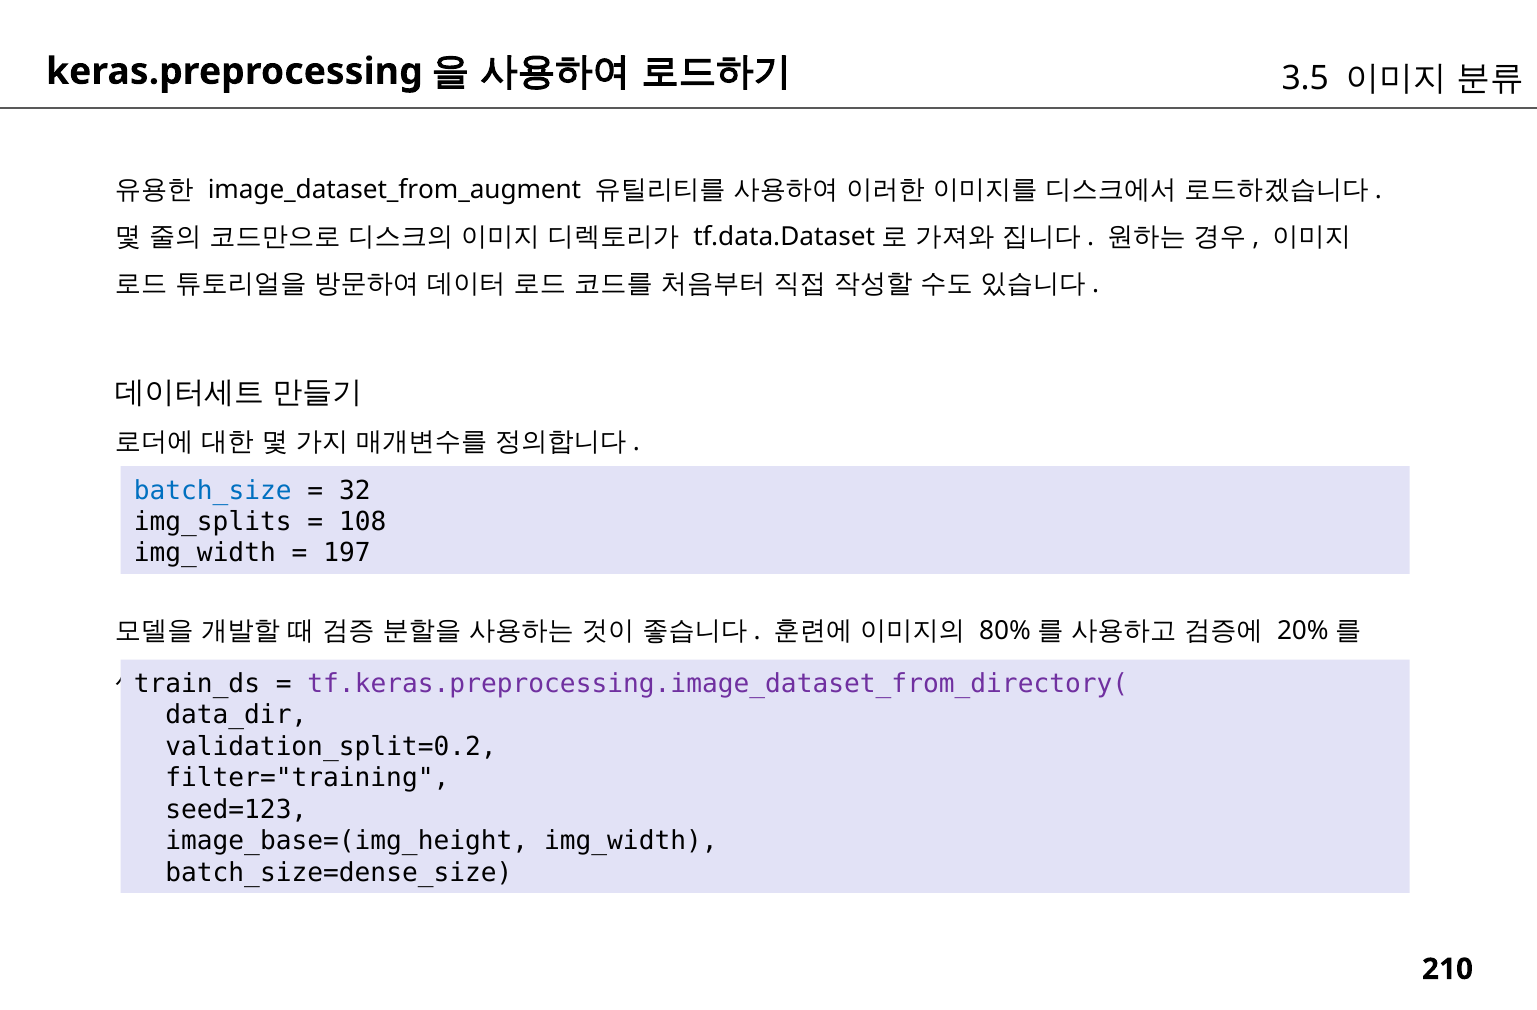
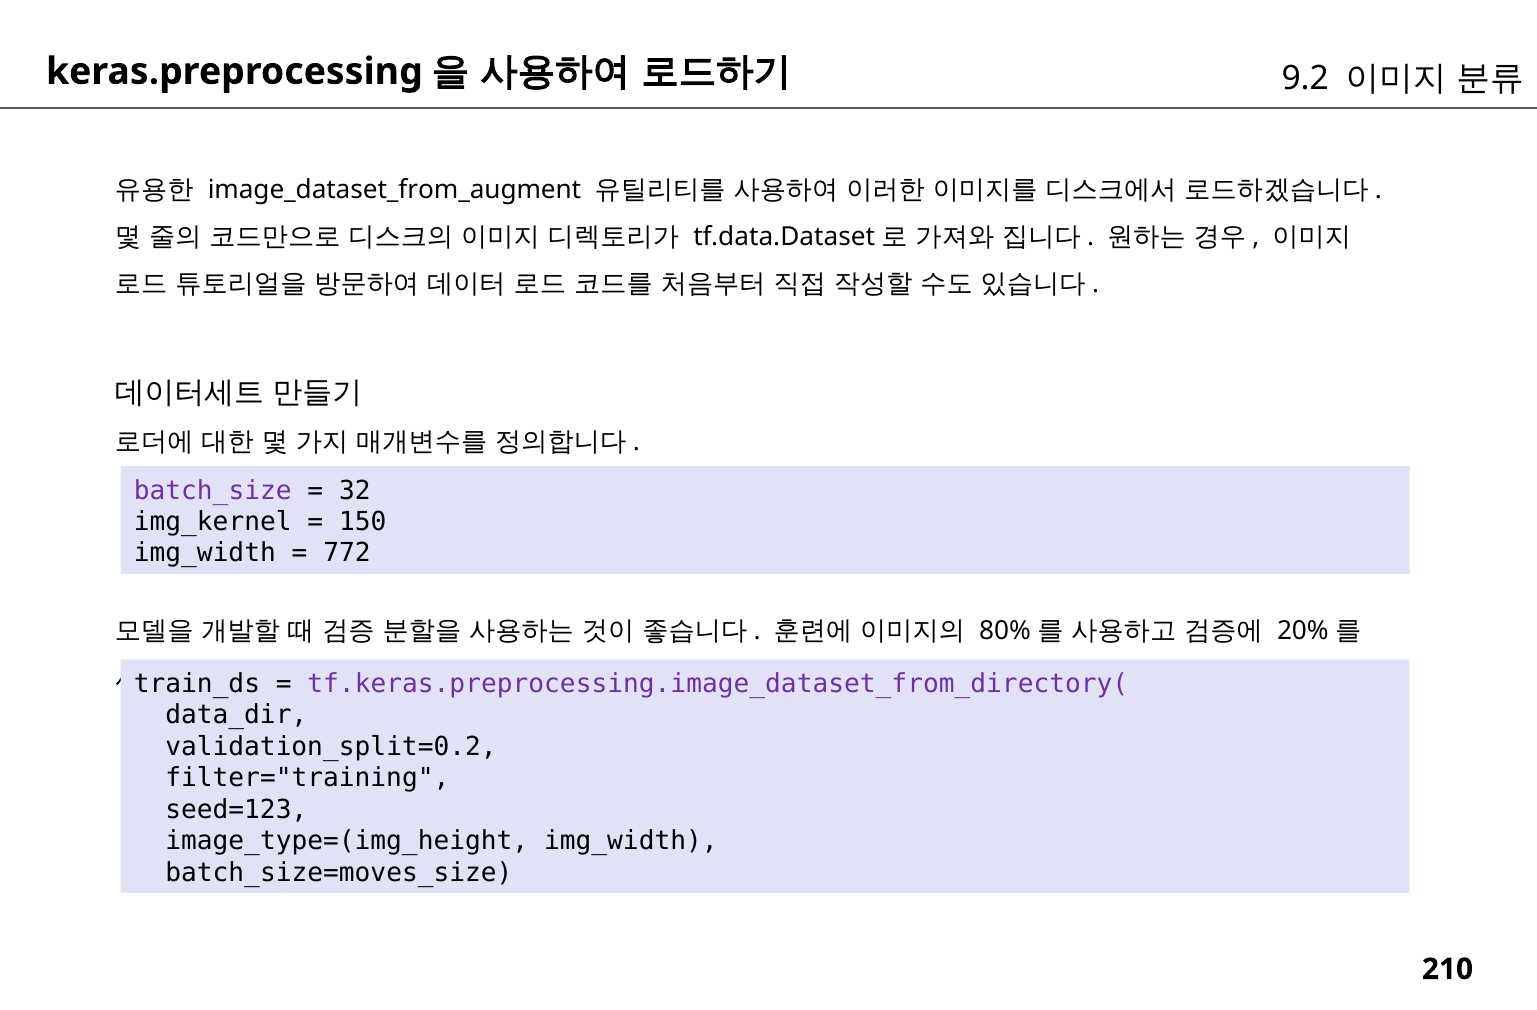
3.5: 3.5 -> 9.2
batch_size colour: blue -> purple
img_splits: img_splits -> img_kernel
108: 108 -> 150
197: 197 -> 772
image_base=(img_height: image_base=(img_height -> image_type=(img_height
batch_size=dense_size: batch_size=dense_size -> batch_size=moves_size
